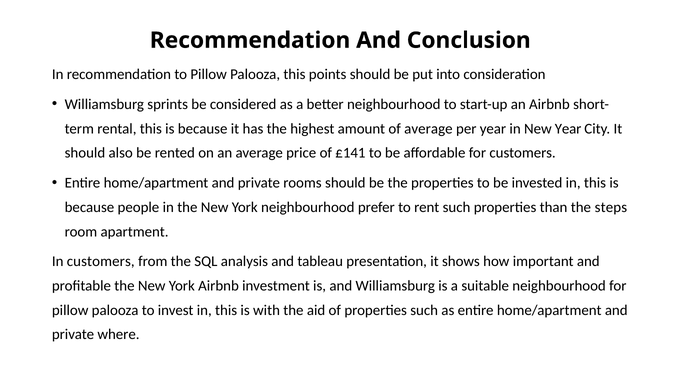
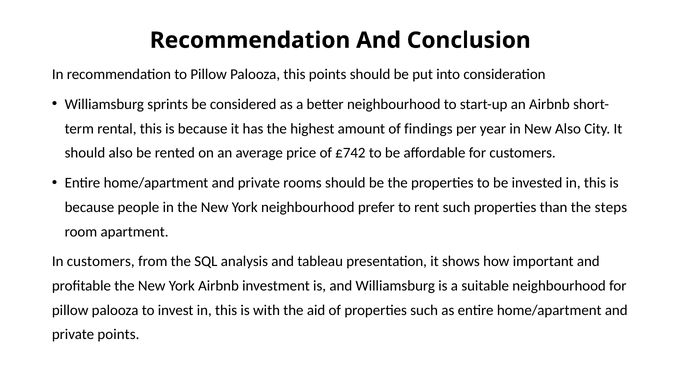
of average: average -> findings
New Year: Year -> Also
£141: £141 -> £742
private where: where -> points
